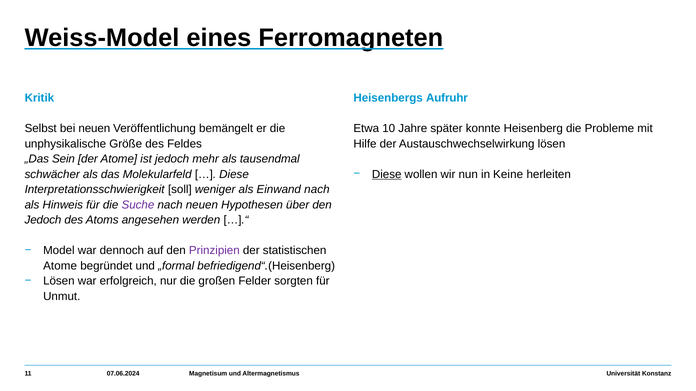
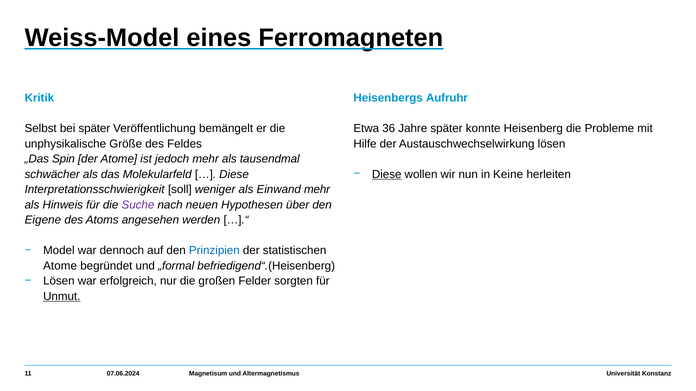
bei neuen: neuen -> später
10: 10 -> 36
Sein: Sein -> Spin
Einwand nach: nach -> mehr
Jedoch at (43, 220): Jedoch -> Eigene
Prinzipien colour: purple -> blue
Unmut underline: none -> present
